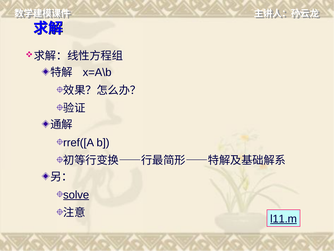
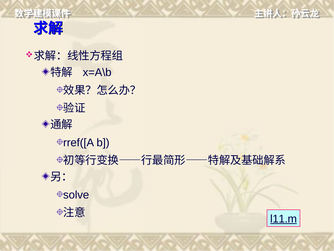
solve underline: present -> none
